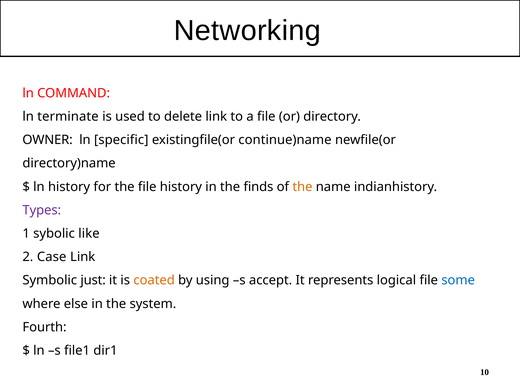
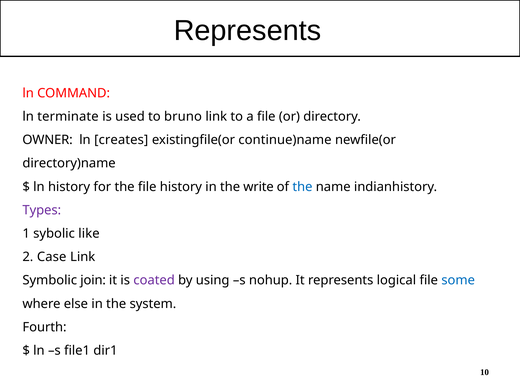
Networking at (247, 31): Networking -> Represents
delete: delete -> bruno
specific: specific -> creates
finds: finds -> write
the at (302, 187) colour: orange -> blue
just: just -> join
coated colour: orange -> purple
accept: accept -> nohup
